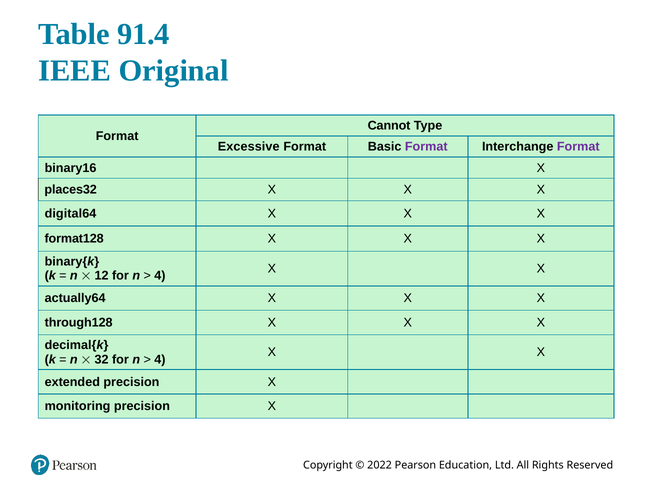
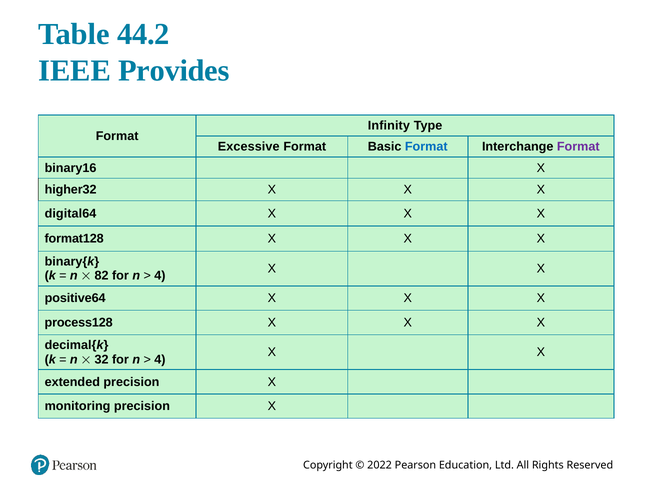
91.4: 91.4 -> 44.2
Original: Original -> Provides
Cannot: Cannot -> Infinity
Format at (426, 147) colour: purple -> blue
places32: places32 -> higher32
12: 12 -> 82
actually64: actually64 -> positive64
through128: through128 -> process128
